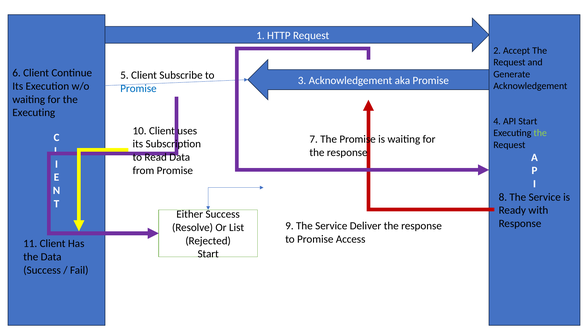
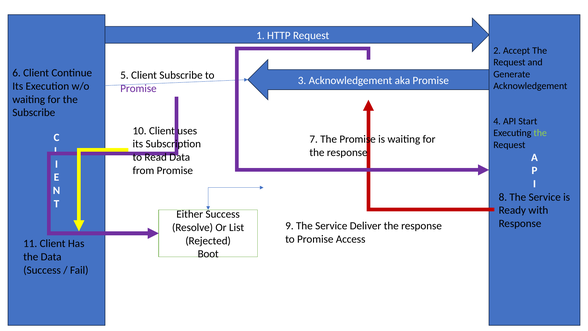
Promise at (138, 88) colour: blue -> purple
Executing at (34, 113): Executing -> Subscribe
Start at (208, 254): Start -> Boot
